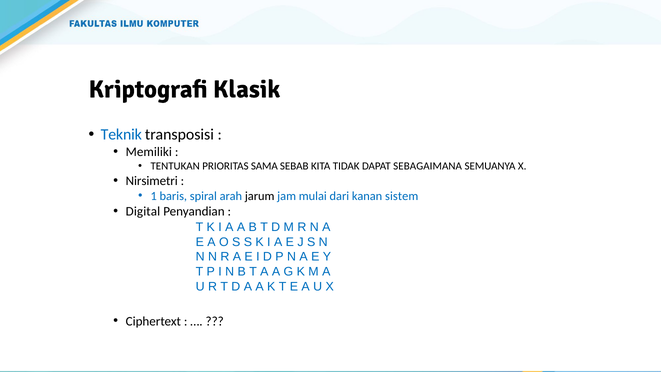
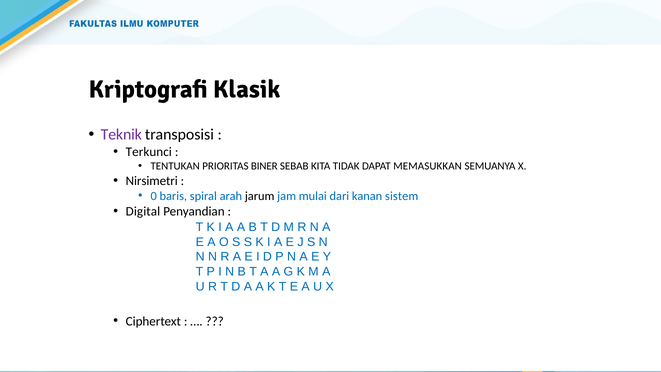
Teknik colour: blue -> purple
Memiliki: Memiliki -> Terkunci
SAMA: SAMA -> BINER
SEBAGAIMANA: SEBAGAIMANA -> MEMASUKKAN
1: 1 -> 0
